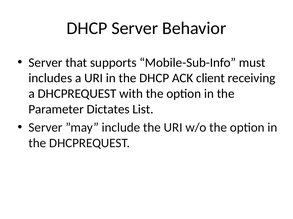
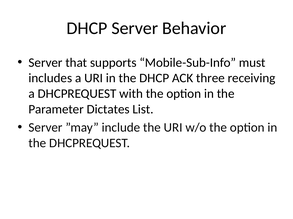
client: client -> three
